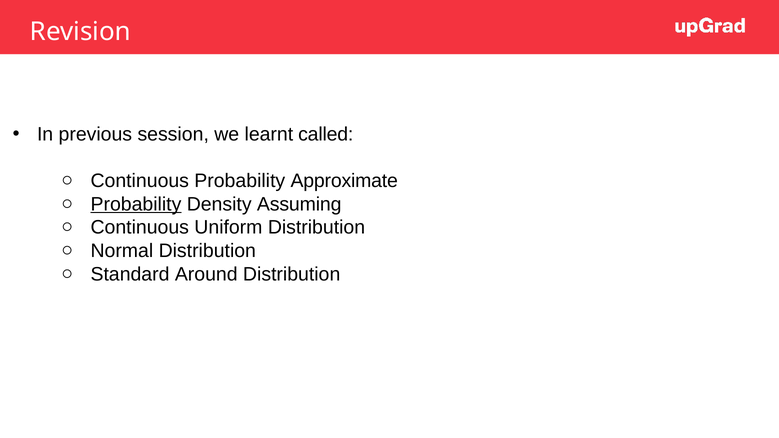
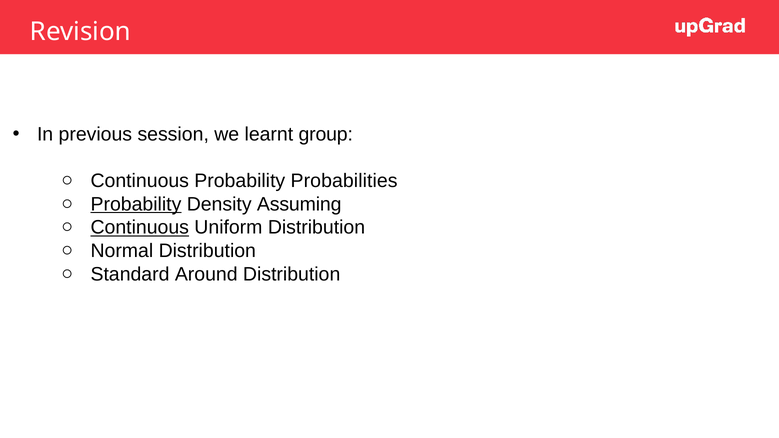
called: called -> group
Approximate: Approximate -> Probabilities
Continuous at (140, 228) underline: none -> present
